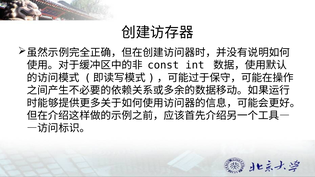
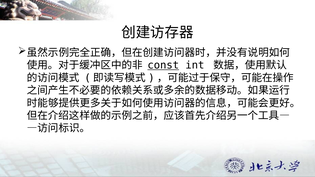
const underline: none -> present
